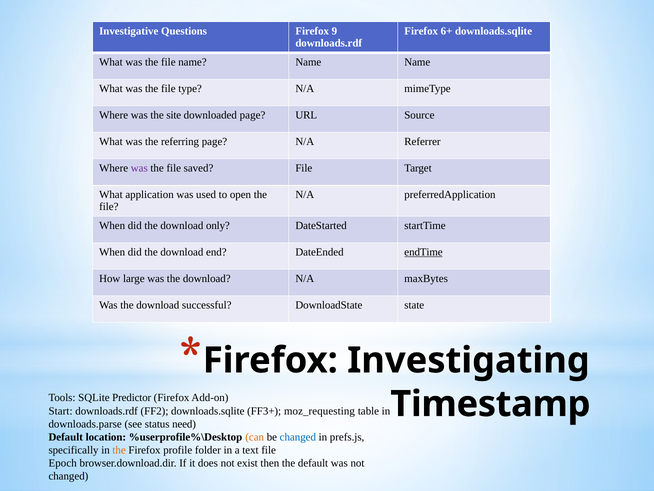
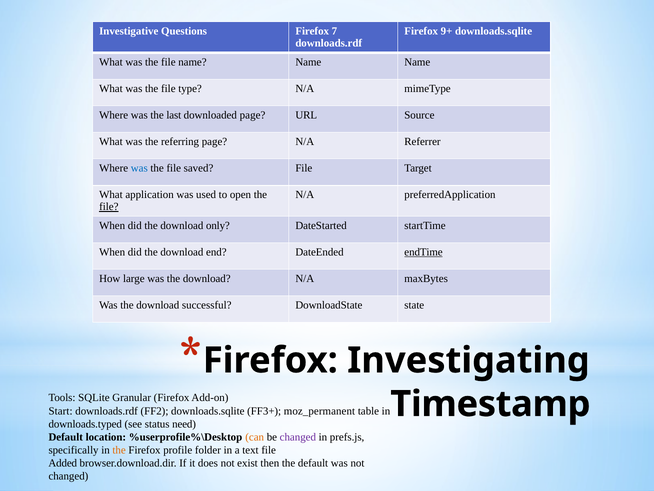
9: 9 -> 7
6+: 6+ -> 9+
site: site -> last
was at (139, 168) colour: purple -> blue
file at (109, 207) underline: none -> present
Predictor: Predictor -> Granular
moz_requesting: moz_requesting -> moz_permanent
downloads.parse: downloads.parse -> downloads.typed
changed at (298, 437) colour: blue -> purple
Epoch: Epoch -> Added
